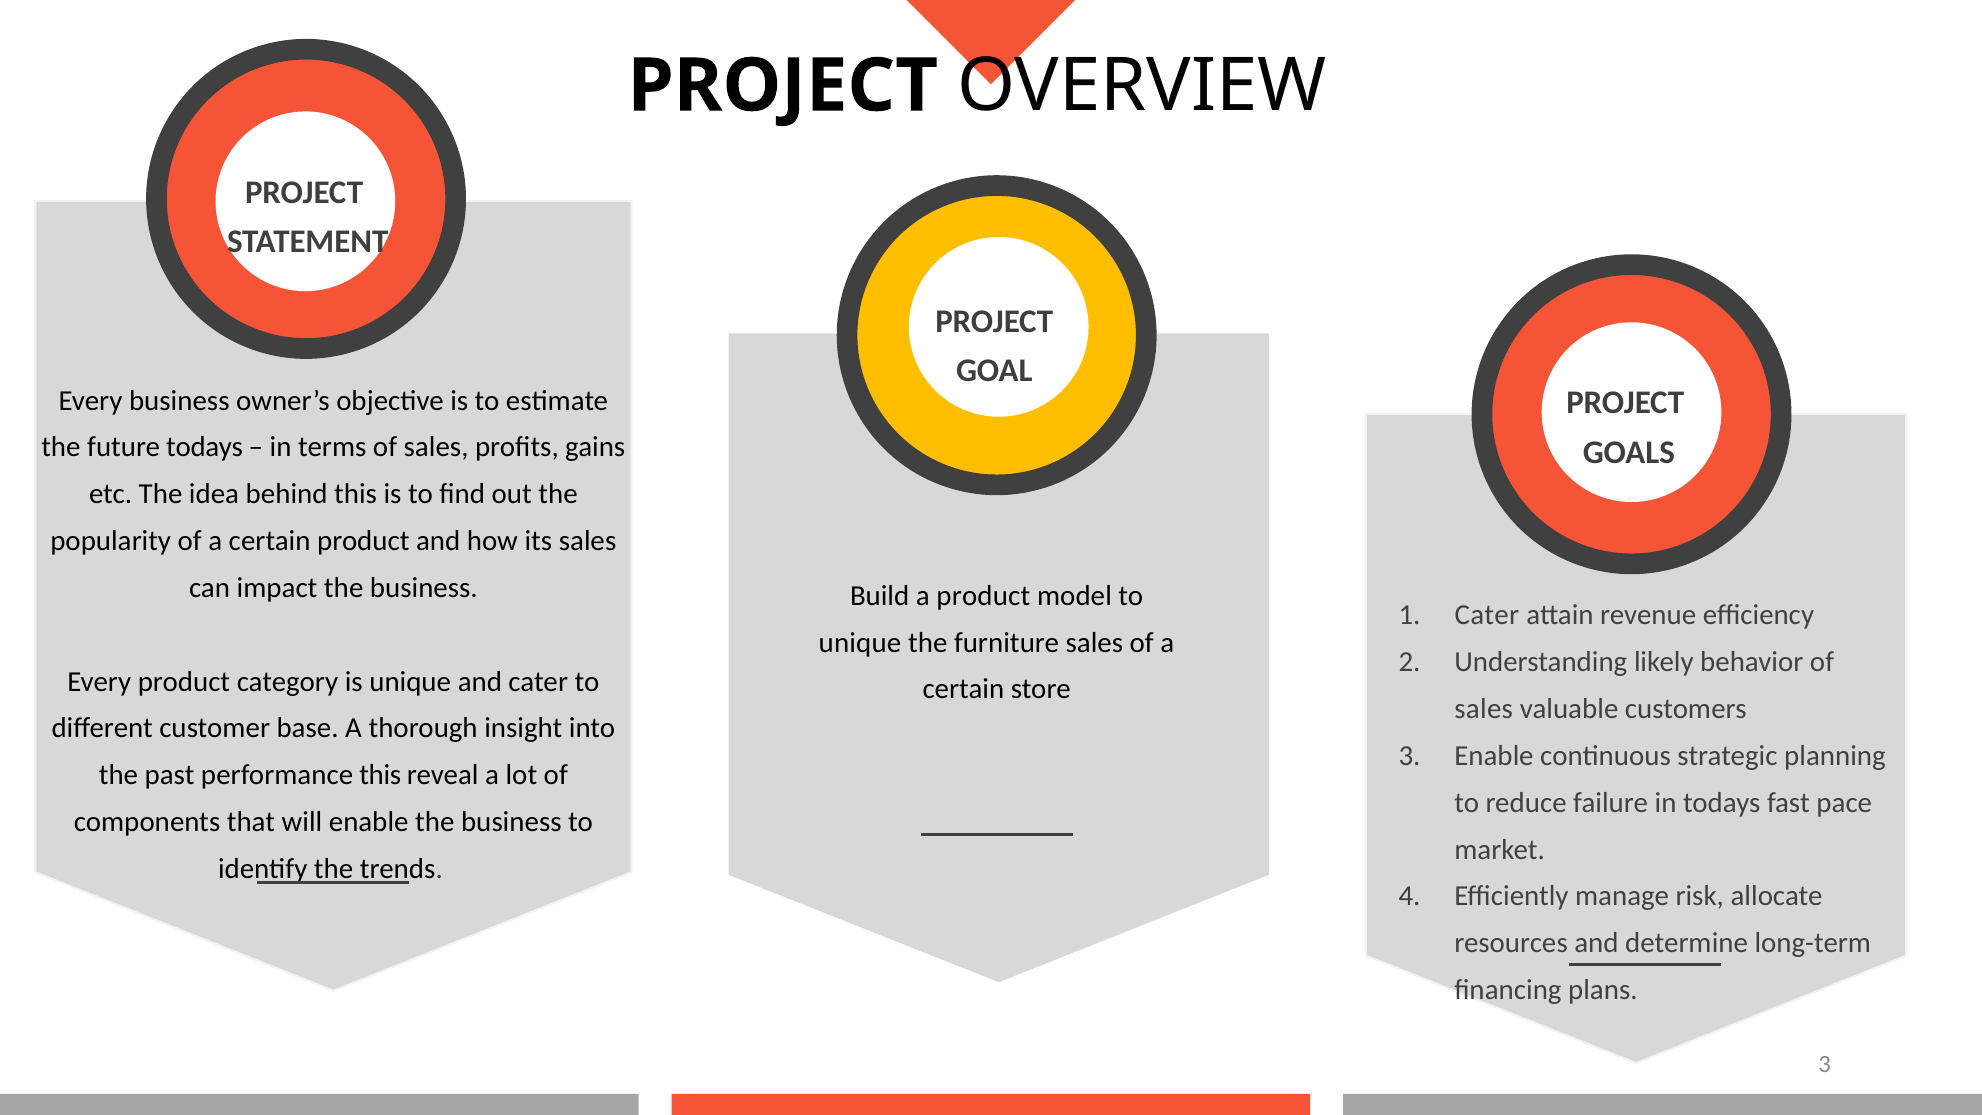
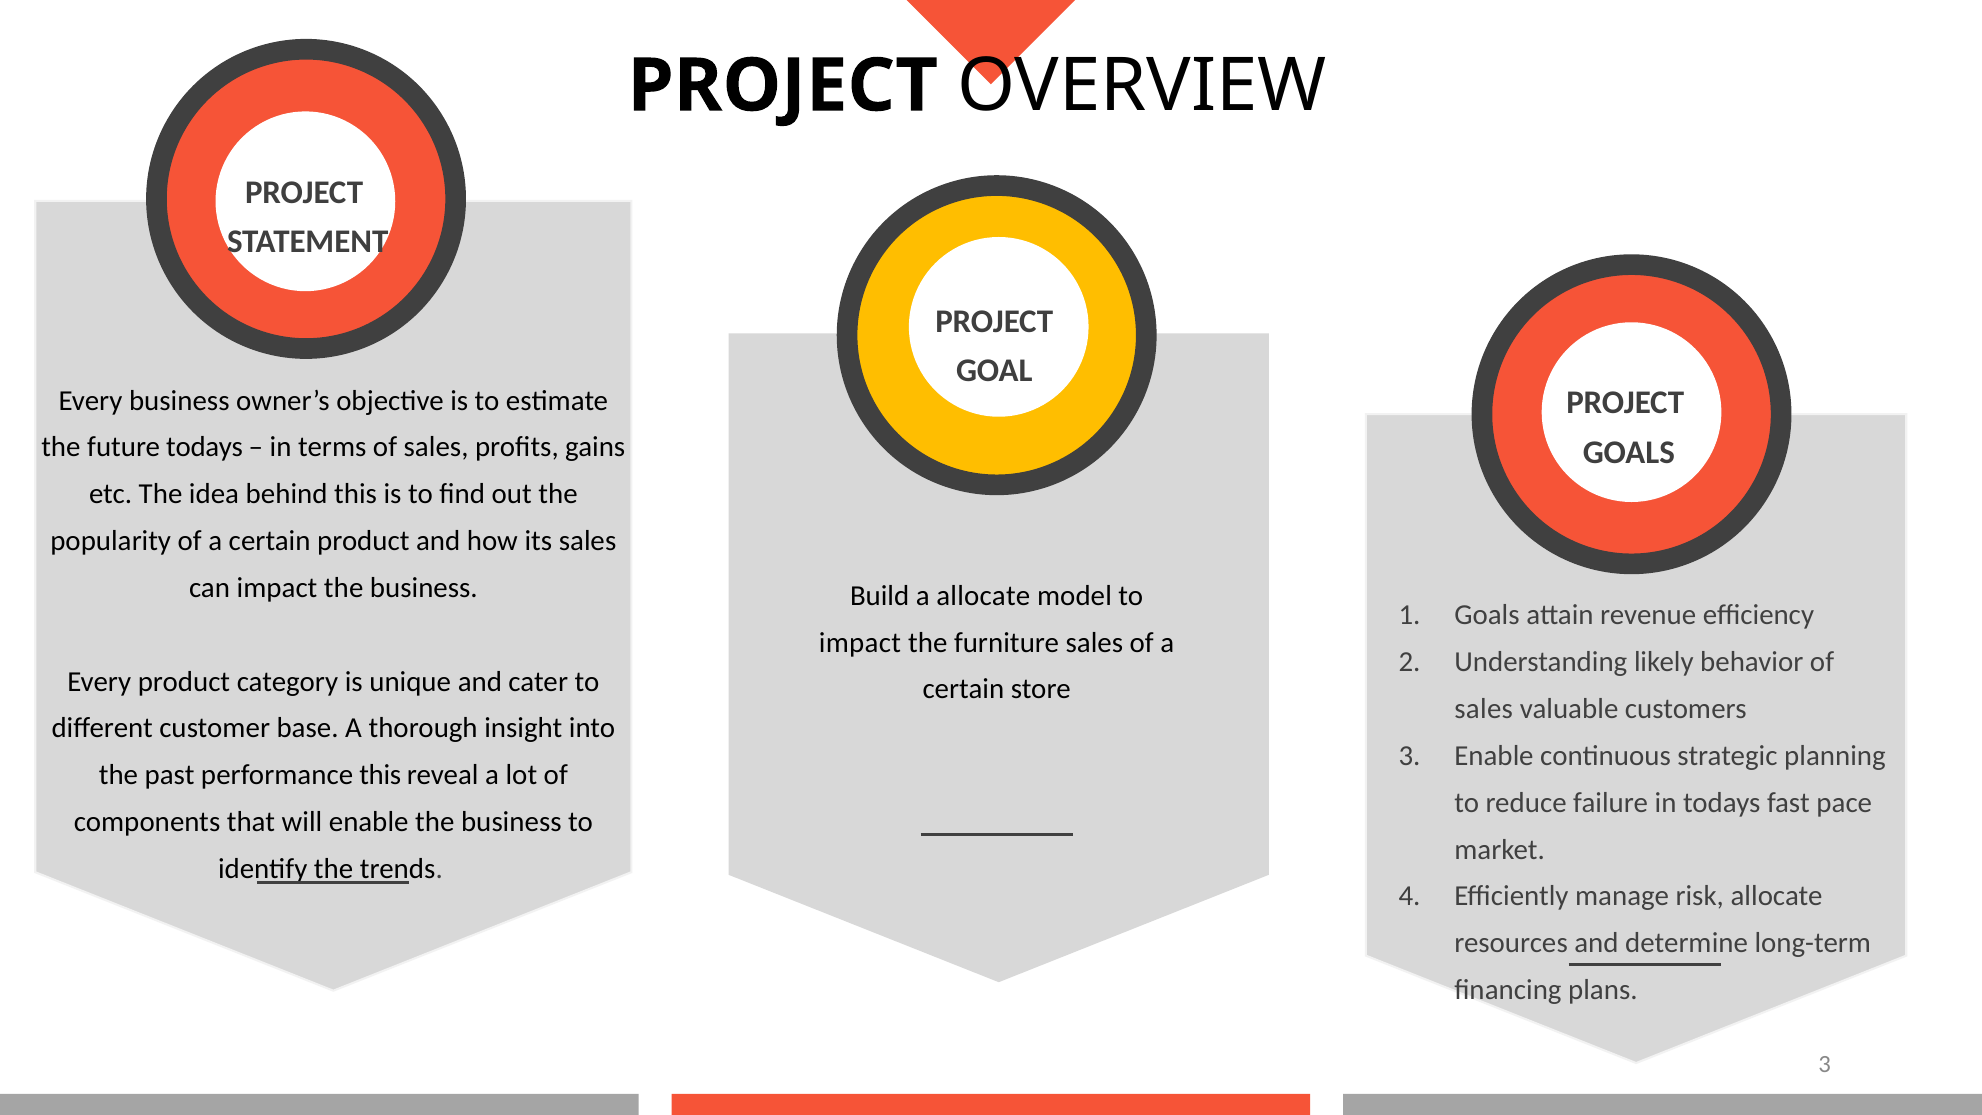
a product: product -> allocate
Cater at (1487, 615): Cater -> Goals
unique at (860, 643): unique -> impact
